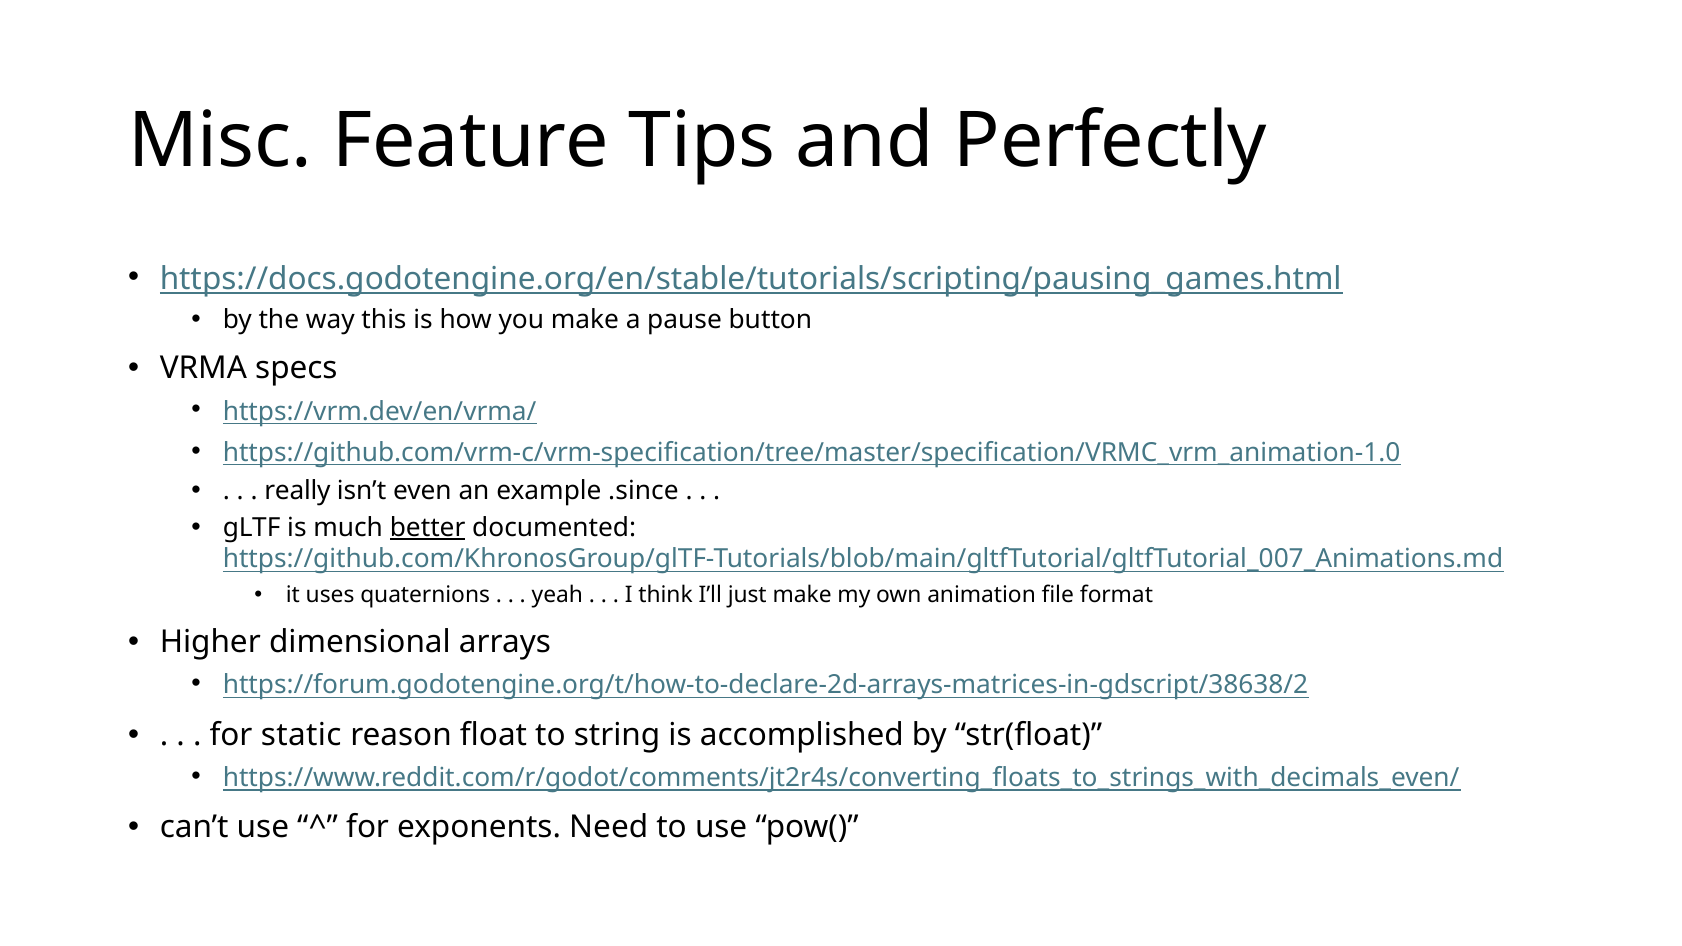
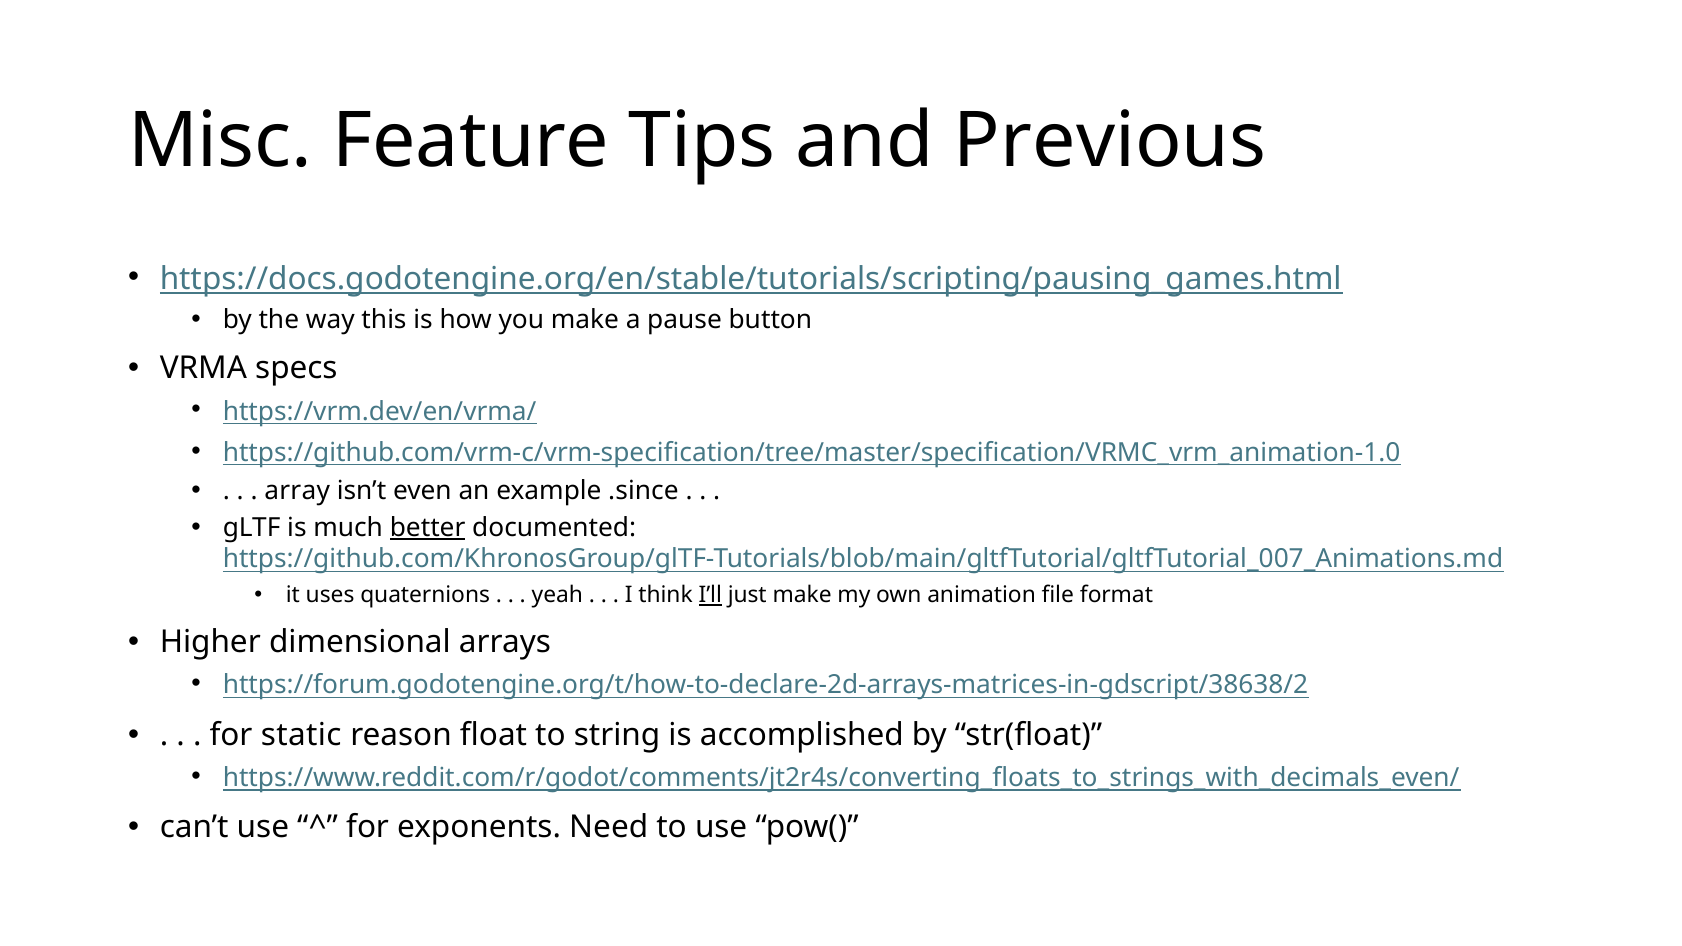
Perfectly: Perfectly -> Previous
really: really -> array
I’ll underline: none -> present
